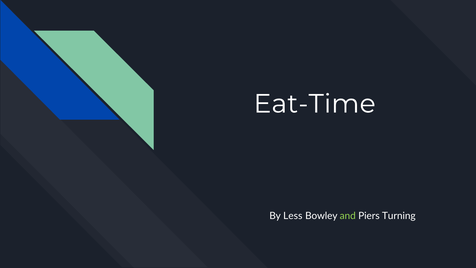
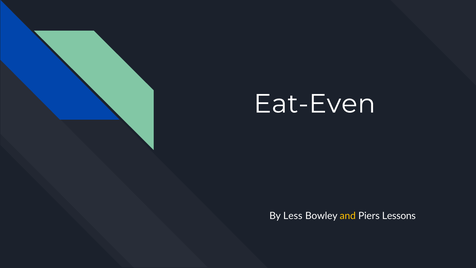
Eat-Time: Eat-Time -> Eat-Even
and colour: light green -> yellow
Turning: Turning -> Lessons
